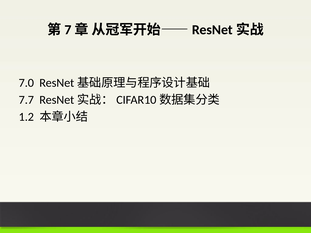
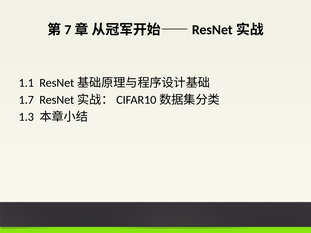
7.0: 7.0 -> 1.1
7.7: 7.7 -> 1.7
1.2: 1.2 -> 1.3
